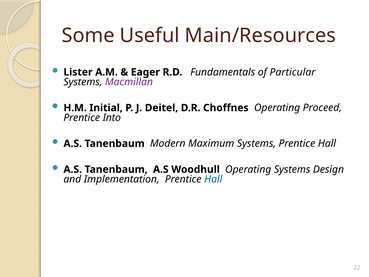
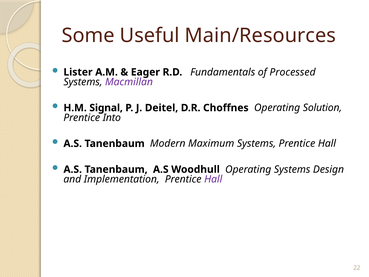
Particular: Particular -> Processed
Initial: Initial -> Signal
Proceed: Proceed -> Solution
Hall at (213, 179) colour: blue -> purple
